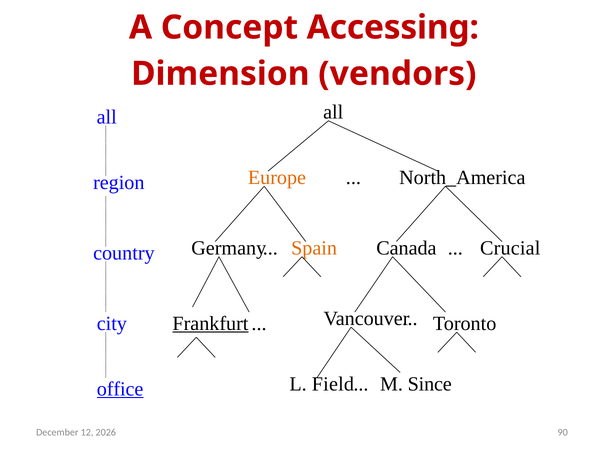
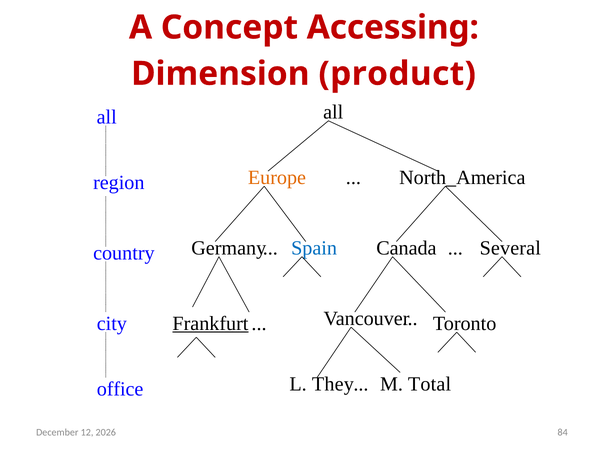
vendors: vendors -> product
Spain colour: orange -> blue
Crucial: Crucial -> Several
Field: Field -> They
Since: Since -> Total
office underline: present -> none
90: 90 -> 84
